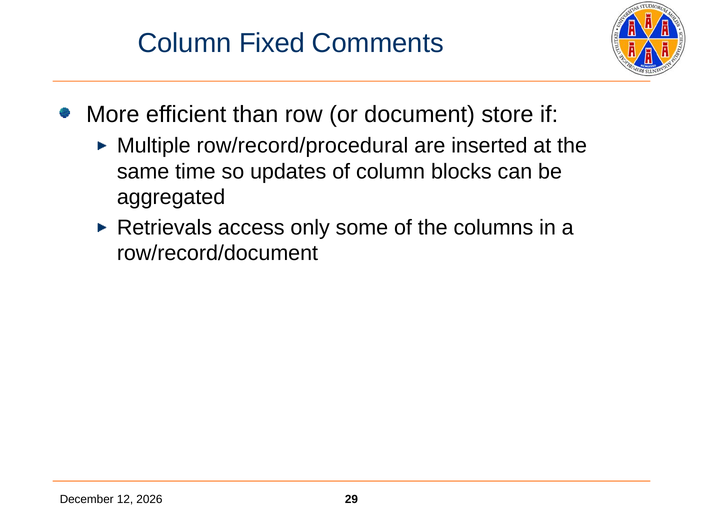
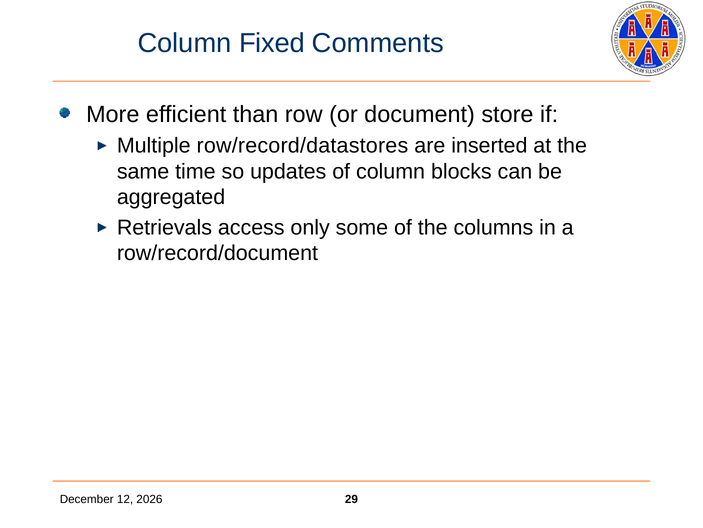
row/record/procedural: row/record/procedural -> row/record/datastores
